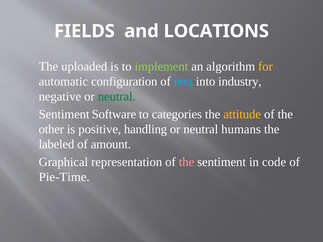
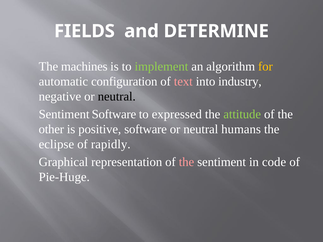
LOCATIONS: LOCATIONS -> DETERMINE
uploaded: uploaded -> machines
text colour: light blue -> pink
neutral at (117, 97) colour: green -> black
categories: categories -> expressed
attitude colour: yellow -> light green
positive handling: handling -> software
labeled: labeled -> eclipse
amount: amount -> rapidly
Pie-Time: Pie-Time -> Pie-Huge
